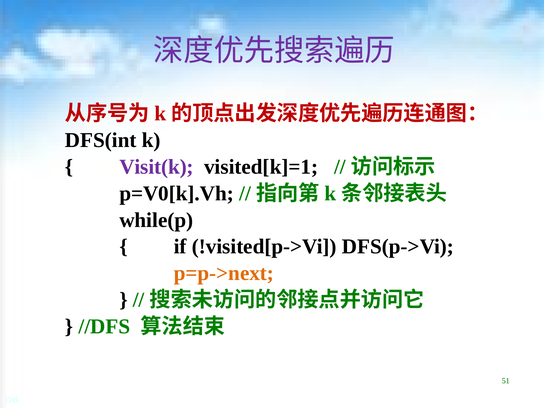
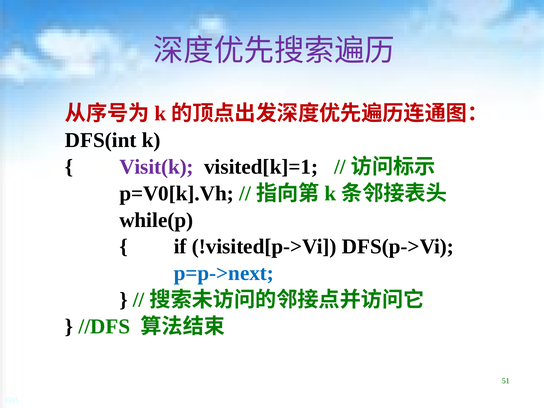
p=p->next colour: orange -> blue
